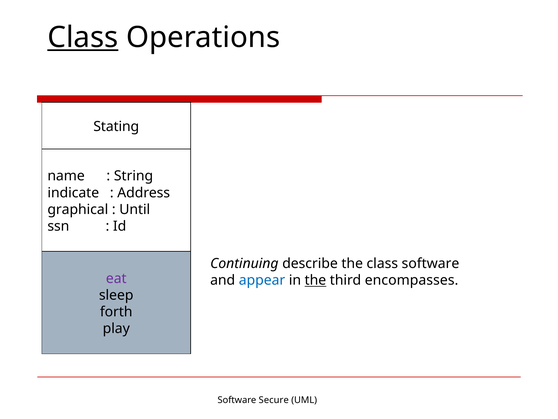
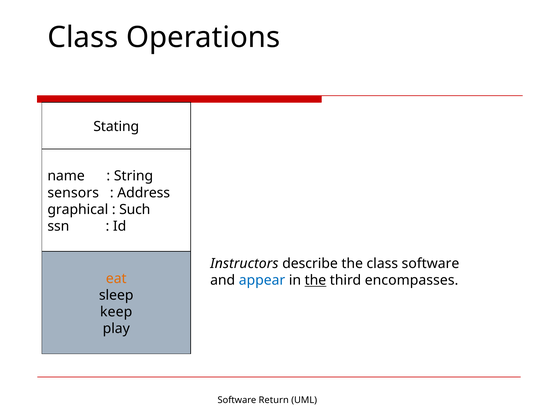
Class at (83, 37) underline: present -> none
indicate: indicate -> sensors
Until: Until -> Such
Continuing: Continuing -> Instructors
eat colour: purple -> orange
forth: forth -> keep
Secure: Secure -> Return
